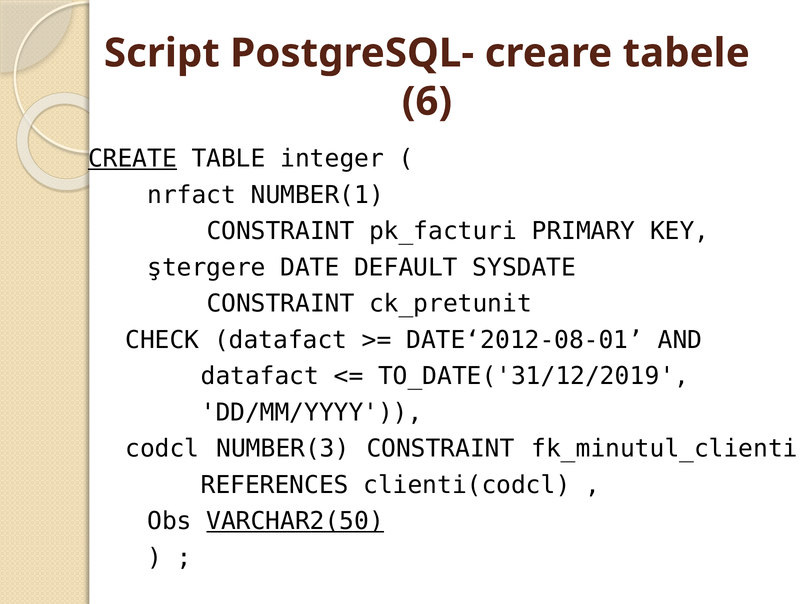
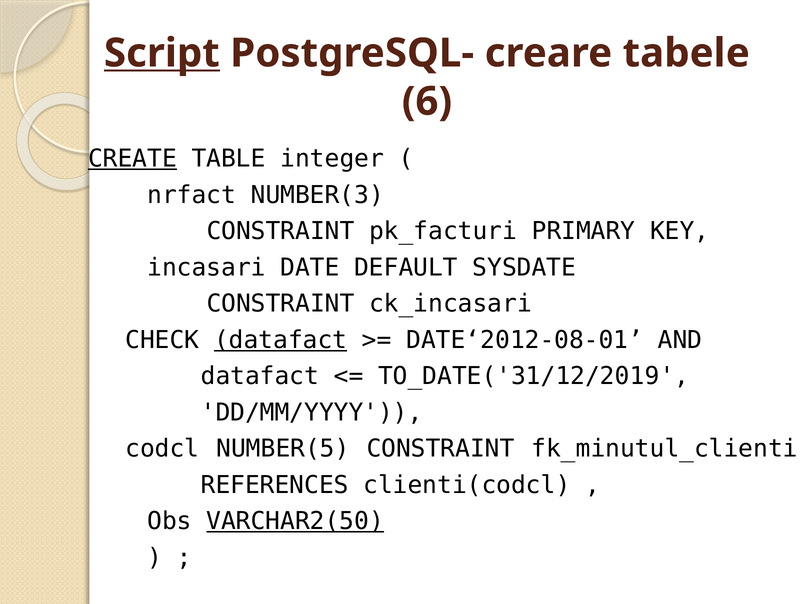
Script underline: none -> present
NUMBER(1: NUMBER(1 -> NUMBER(3
ştergere: ştergere -> incasari
ck_pretunit: ck_pretunit -> ck_incasari
datafact at (281, 340) underline: none -> present
NUMBER(3: NUMBER(3 -> NUMBER(5
